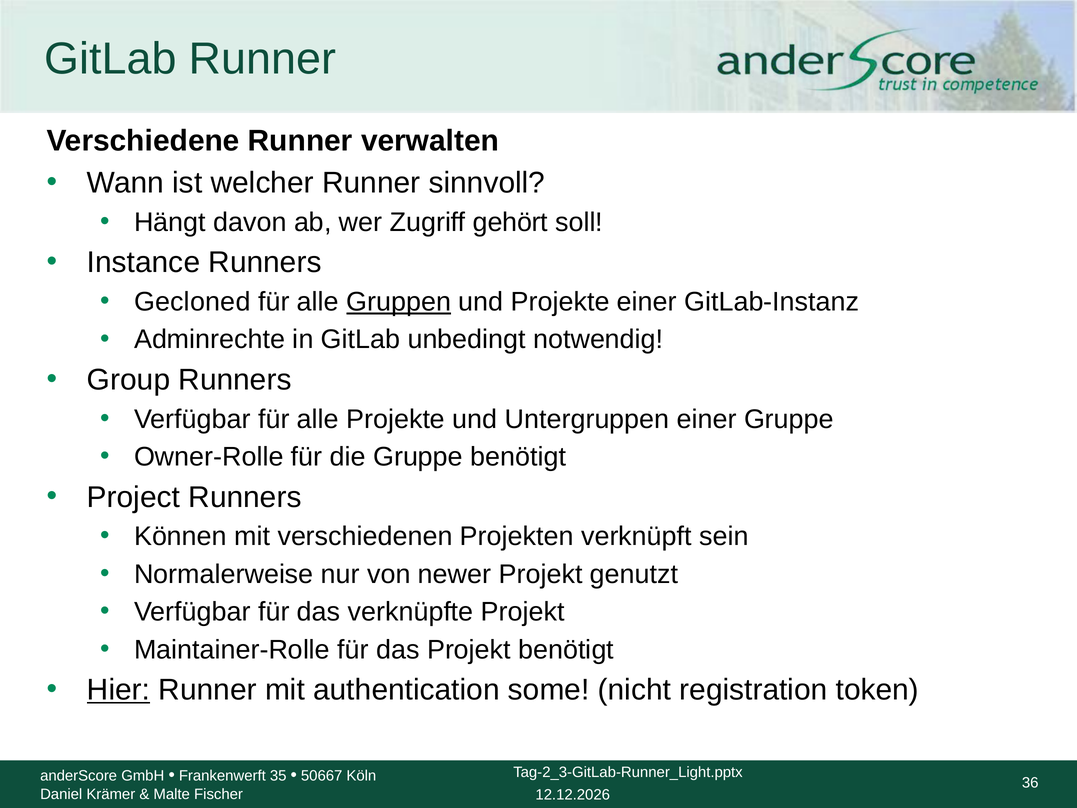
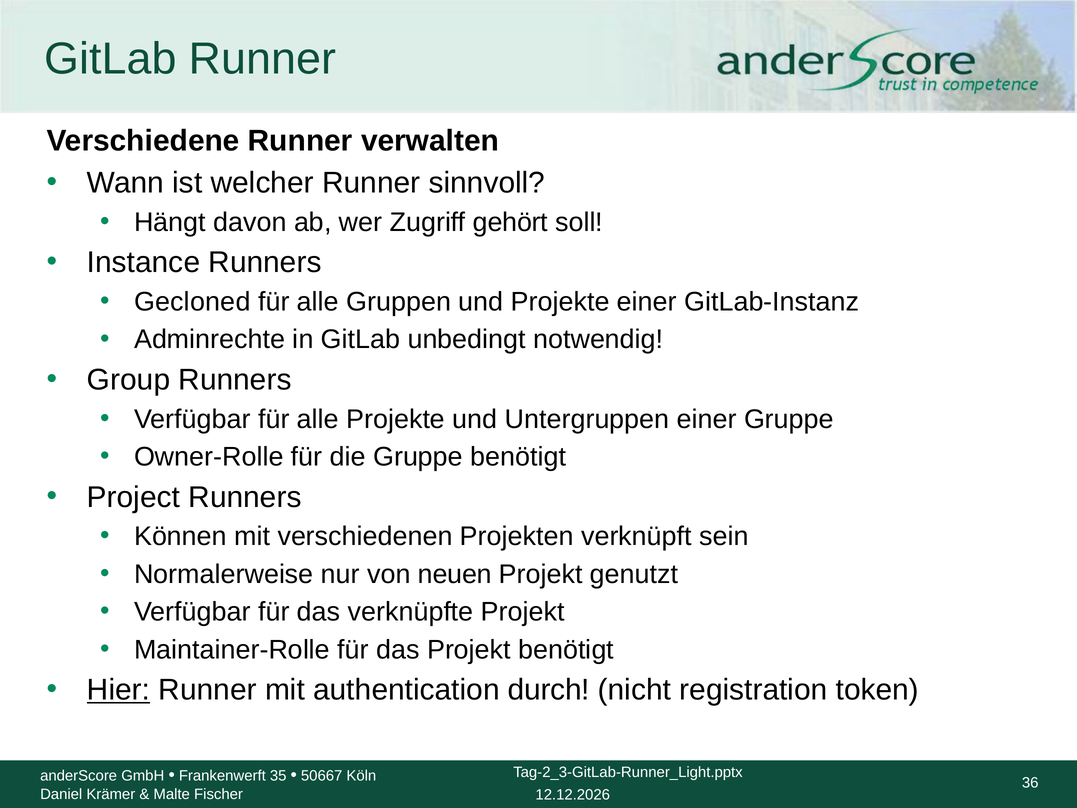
Gruppen underline: present -> none
newer: newer -> neuen
some: some -> durch
